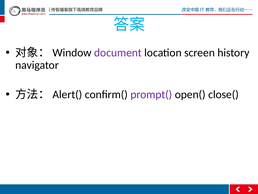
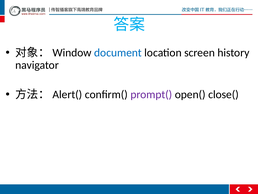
document colour: purple -> blue
